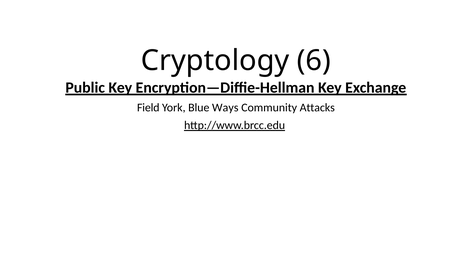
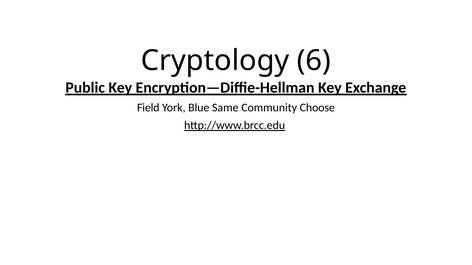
Ways: Ways -> Same
Attacks: Attacks -> Choose
